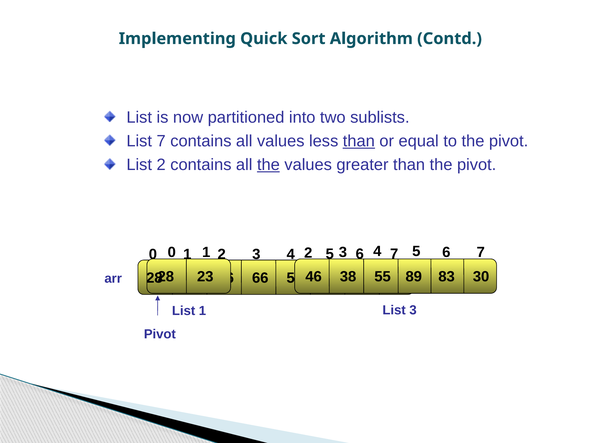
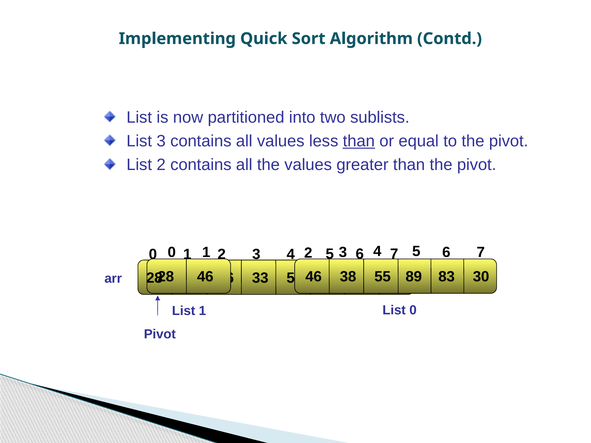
List 7: 7 -> 3
the at (268, 165) underline: present -> none
28 23: 23 -> 46
66: 66 -> 33
List 3: 3 -> 0
